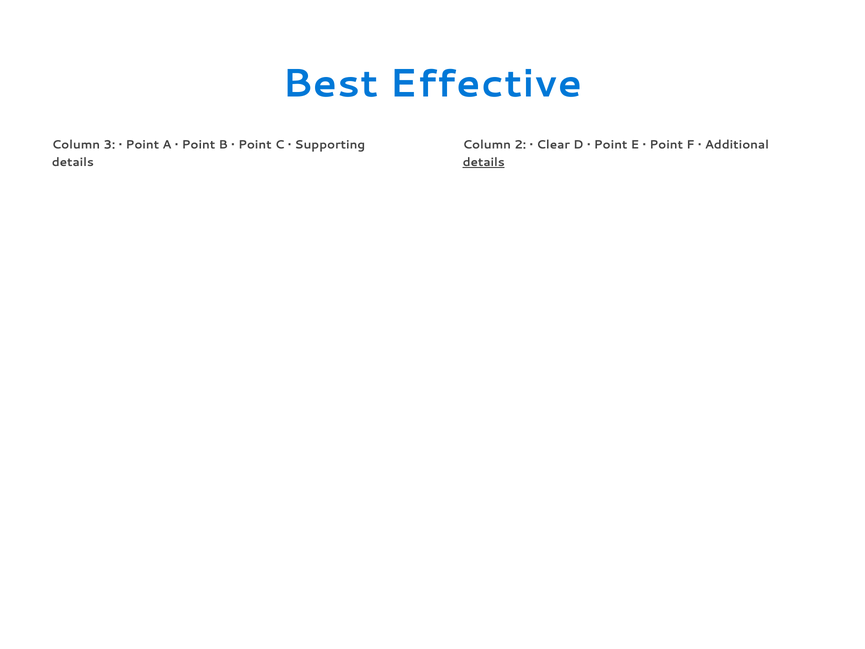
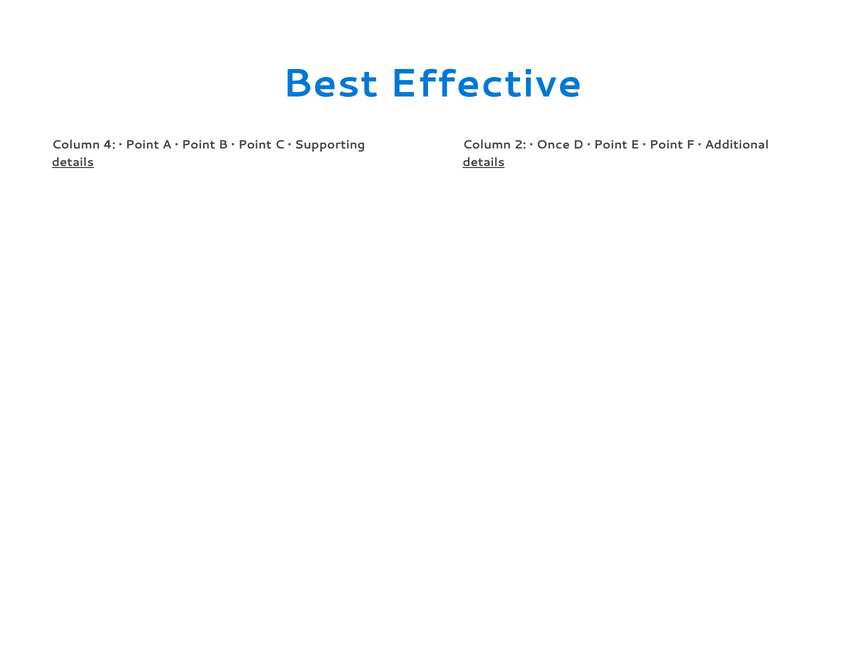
3: 3 -> 4
Clear: Clear -> Once
details at (73, 162) underline: none -> present
